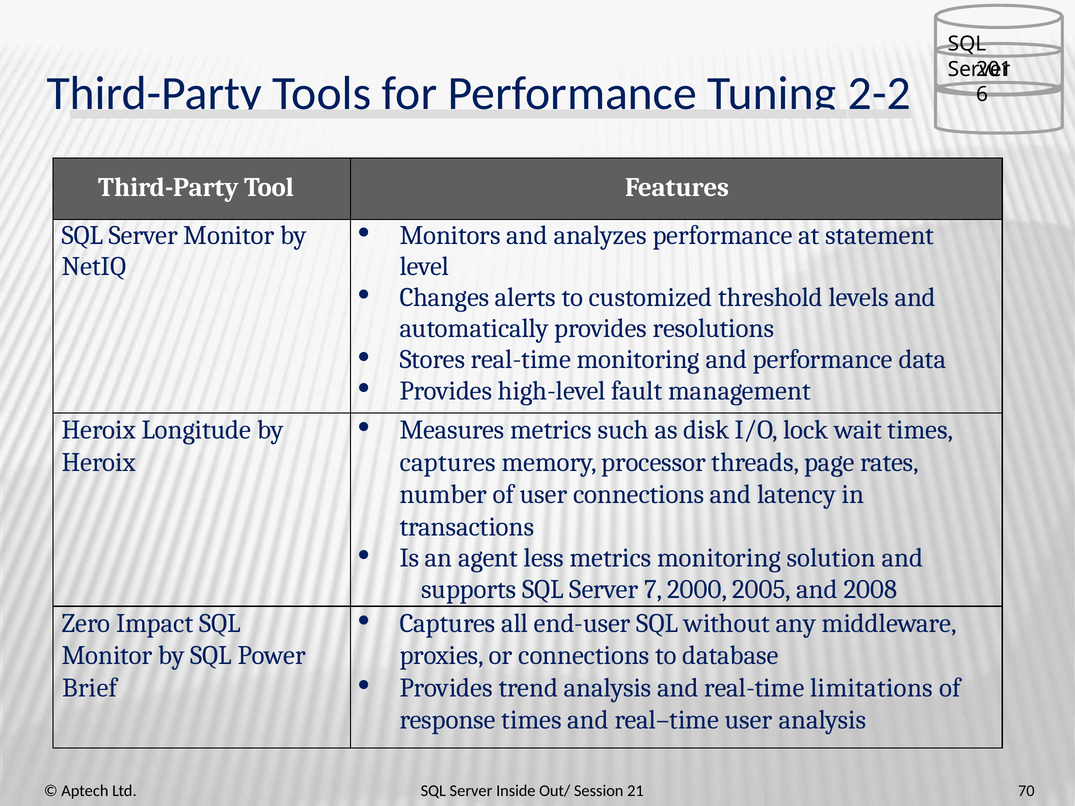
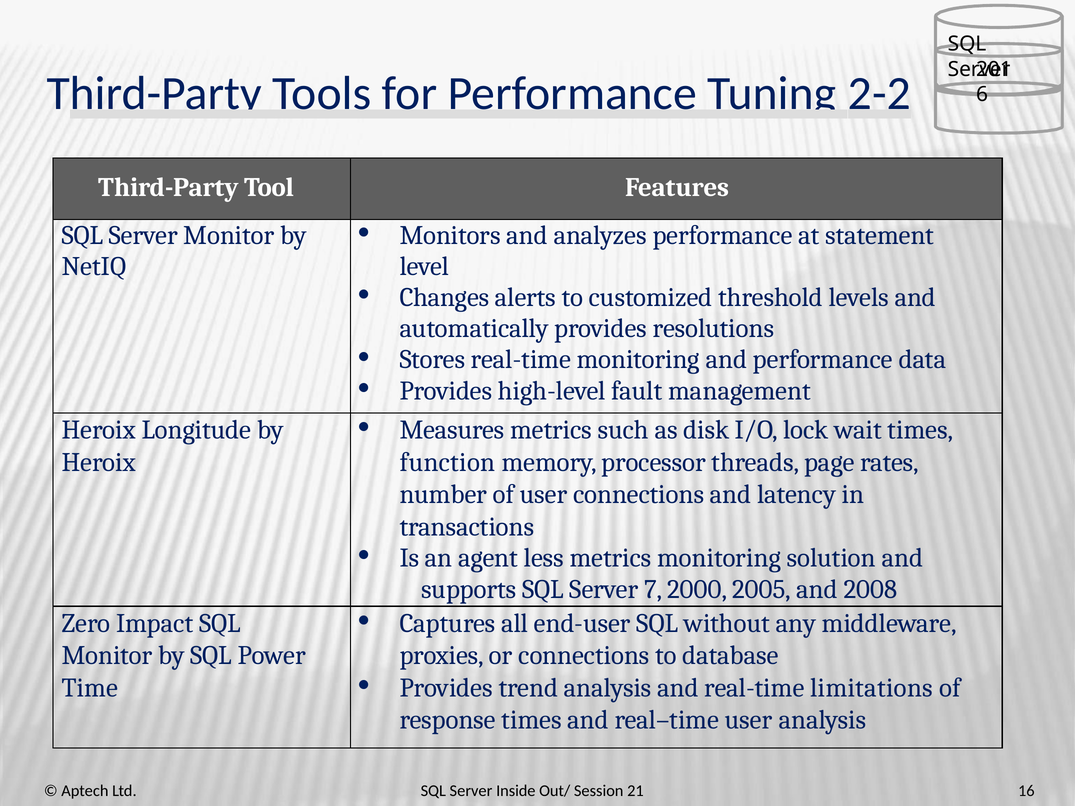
captures at (448, 462): captures -> function
Brief: Brief -> Time
70: 70 -> 16
